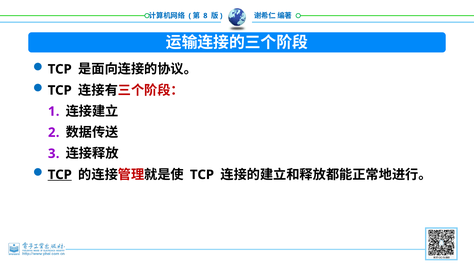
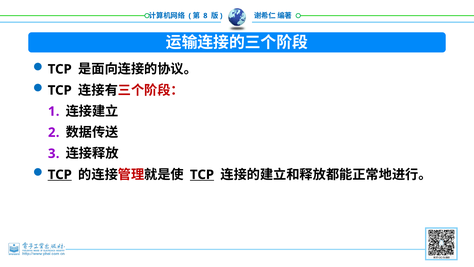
TCP at (202, 174) underline: none -> present
